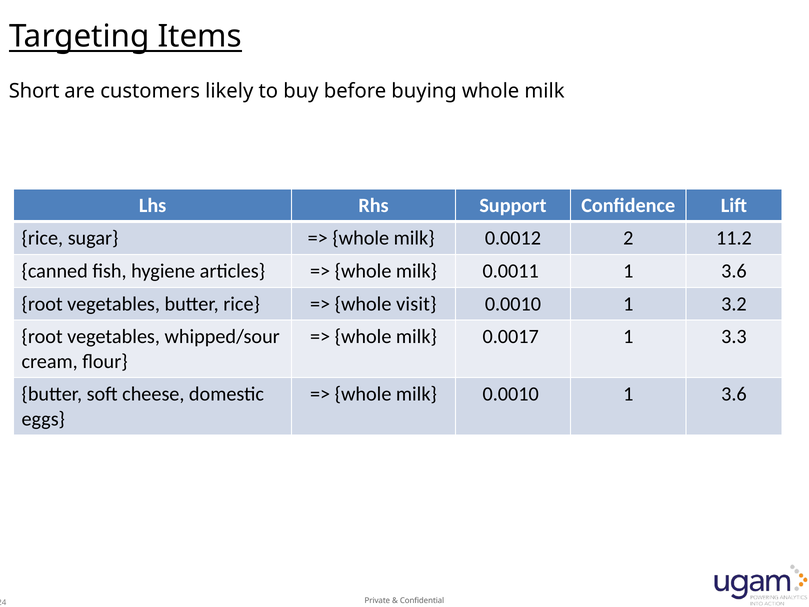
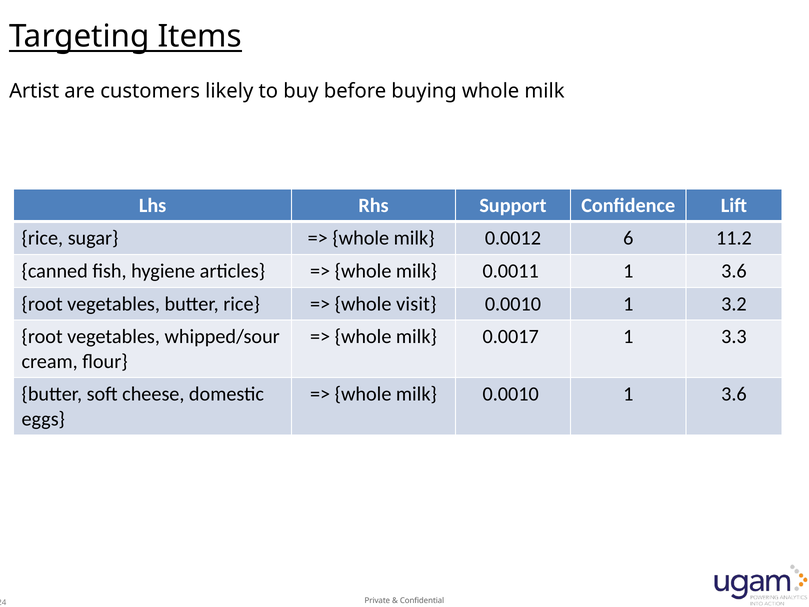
Short: Short -> Artist
2: 2 -> 6
